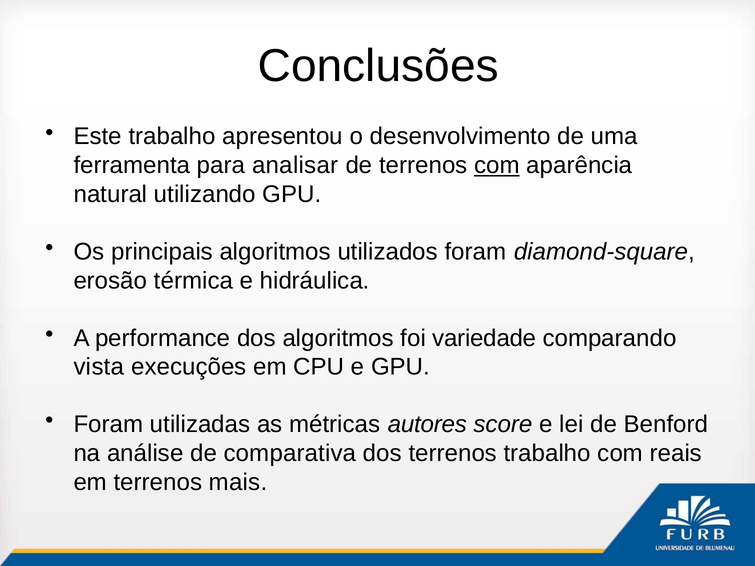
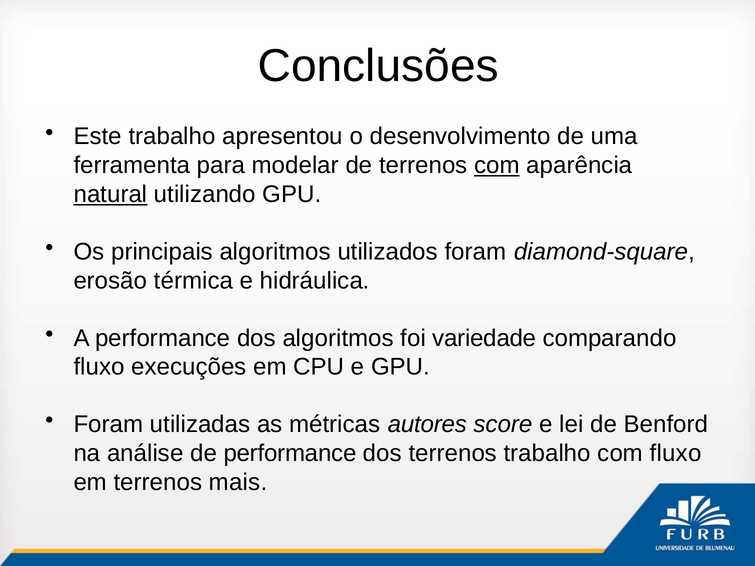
analisar: analisar -> modelar
natural underline: none -> present
vista at (99, 367): vista -> fluxo
de comparativa: comparativa -> performance
com reais: reais -> fluxo
